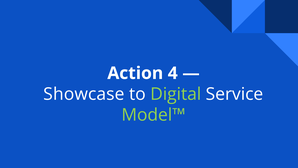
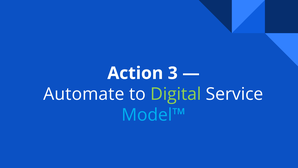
4: 4 -> 3
Showcase: Showcase -> Automate
Model™ colour: light green -> light blue
